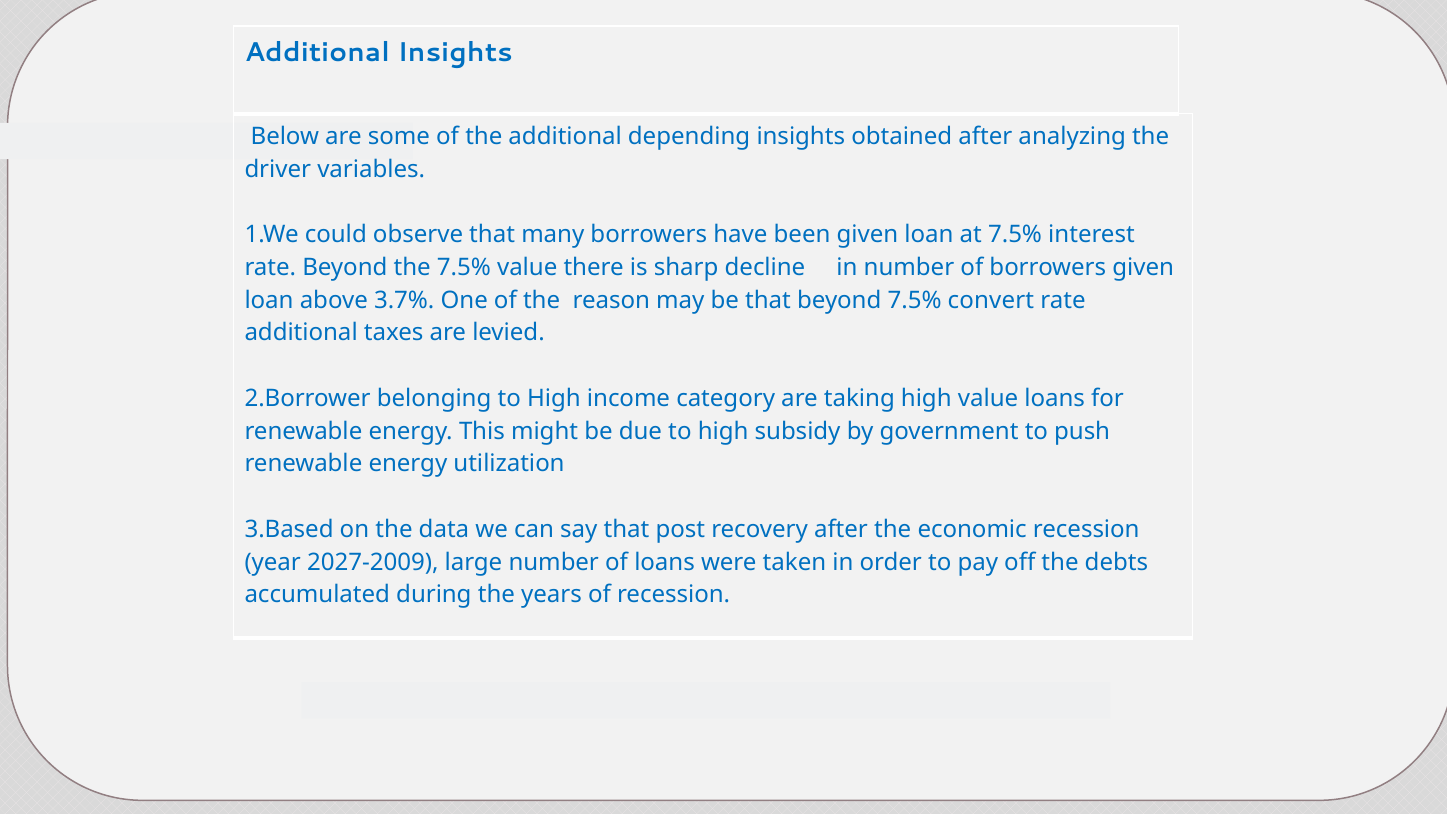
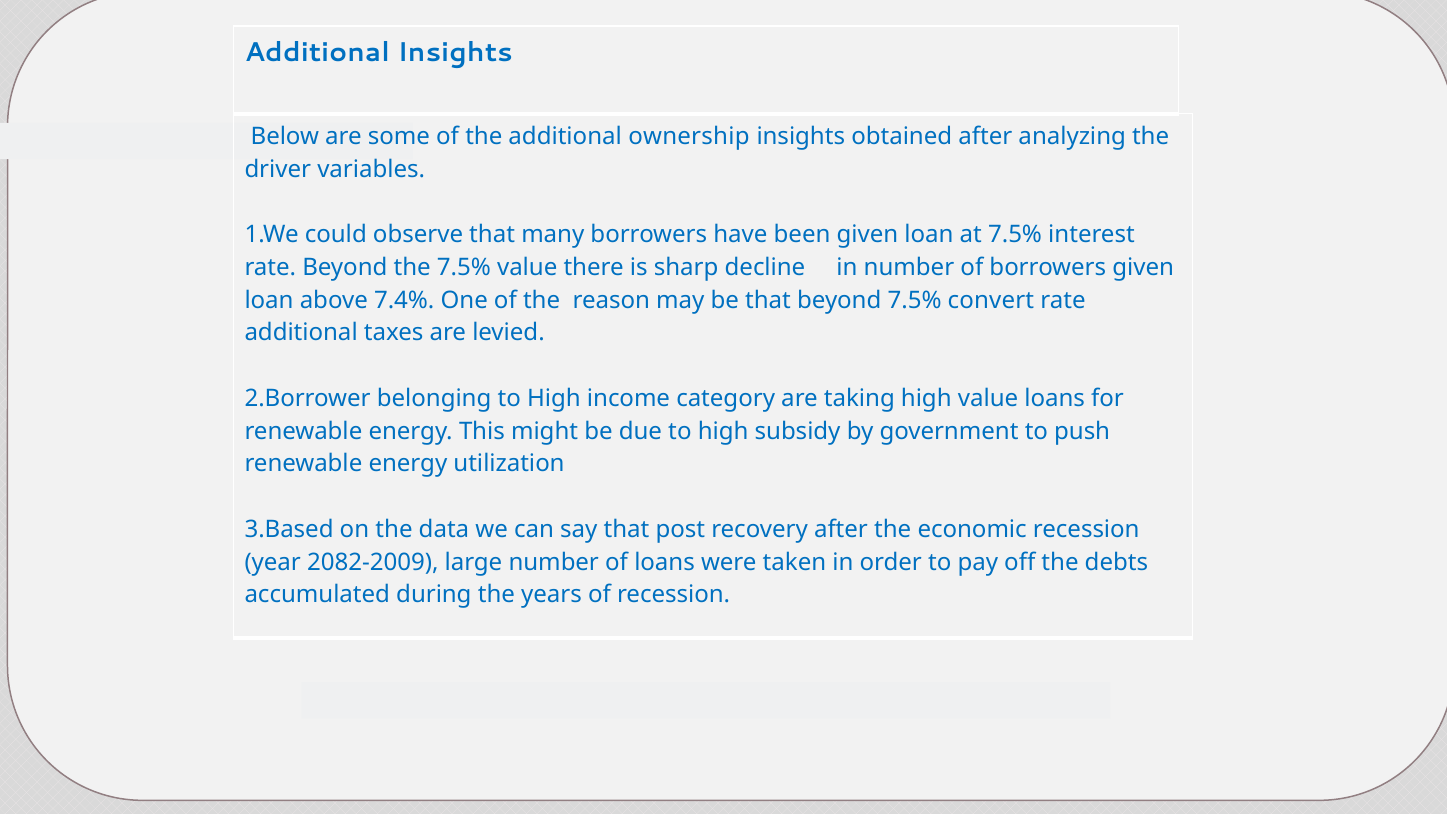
depending: depending -> ownership
3.7%: 3.7% -> 7.4%
2027-2009: 2027-2009 -> 2082-2009
